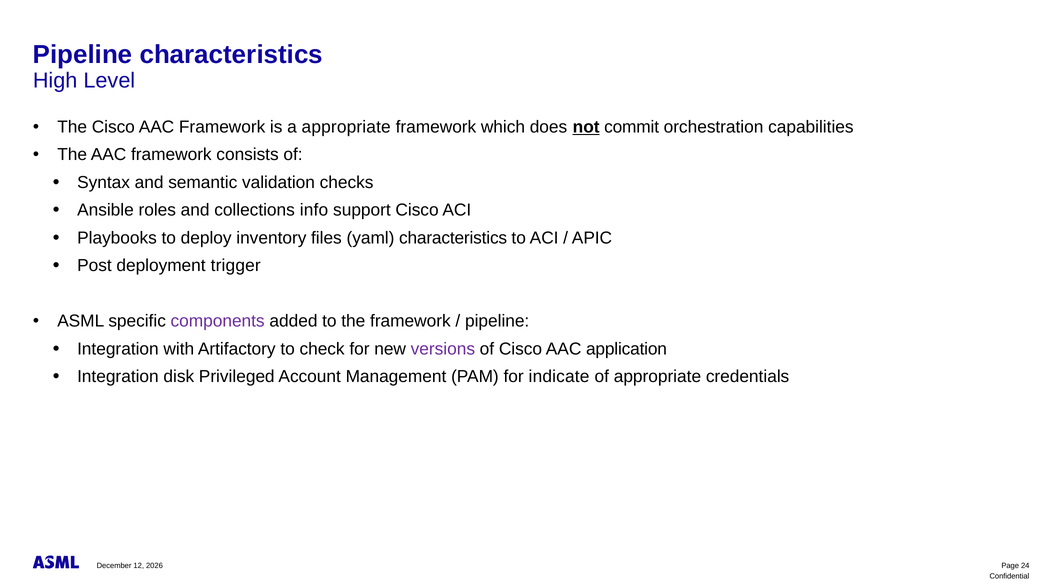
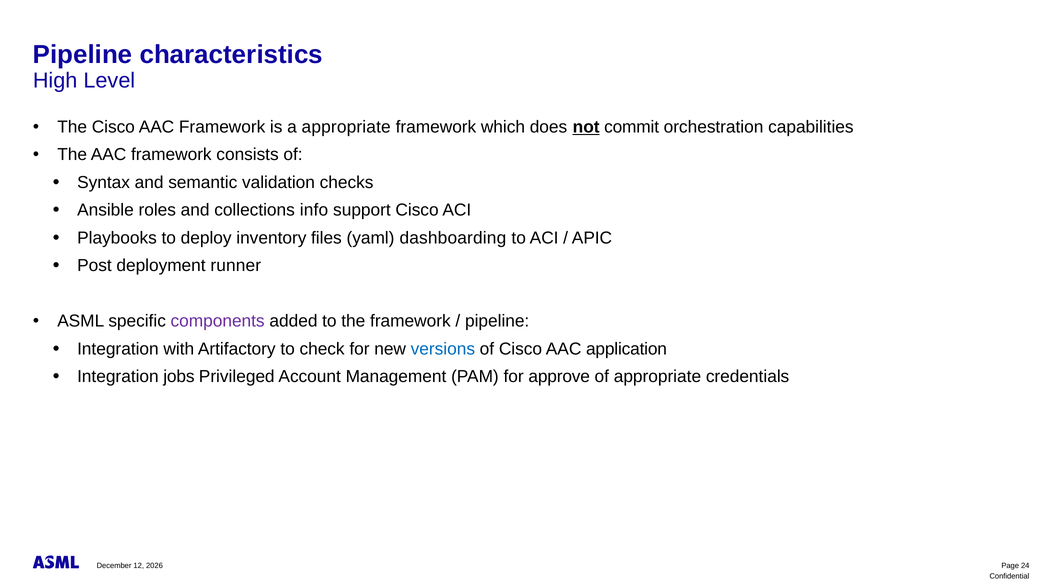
yaml characteristics: characteristics -> dashboarding
trigger: trigger -> runner
versions colour: purple -> blue
disk: disk -> jobs
indicate: indicate -> approve
